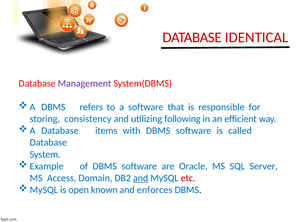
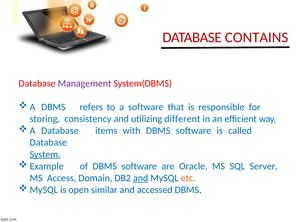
IDENTICAL: IDENTICAL -> CONTAINS
following: following -> different
System underline: none -> present
etc colour: red -> orange
known: known -> similar
enforces: enforces -> accessed
